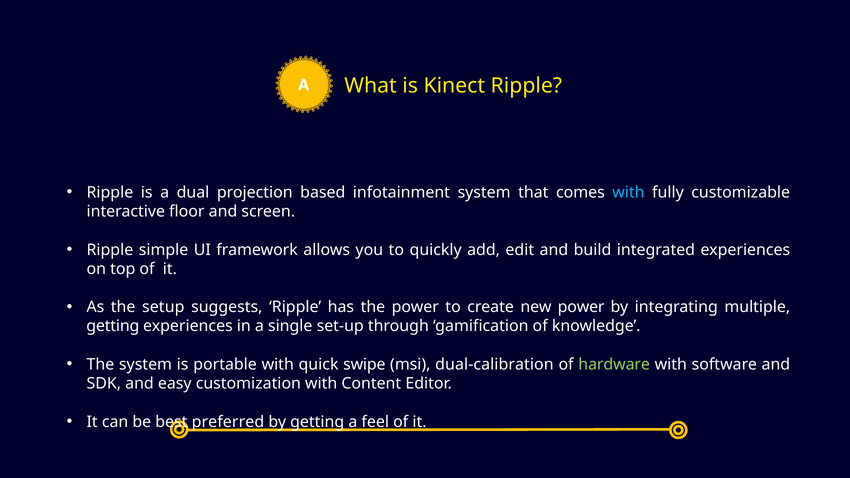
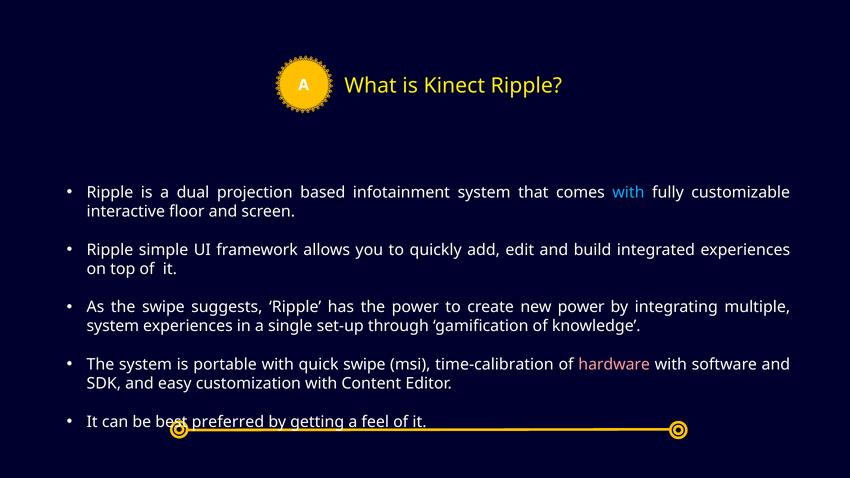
the setup: setup -> swipe
getting at (113, 326): getting -> system
dual-calibration: dual-calibration -> time-calibration
hardware colour: light green -> pink
